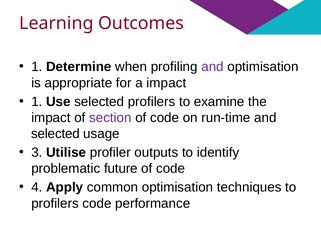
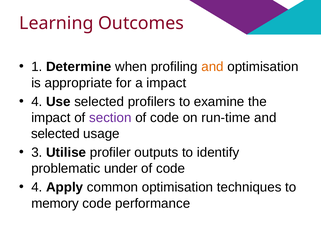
and at (212, 67) colour: purple -> orange
1 at (37, 101): 1 -> 4
future: future -> under
profilers at (55, 203): profilers -> memory
